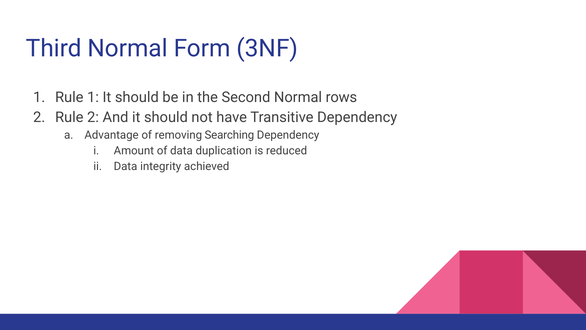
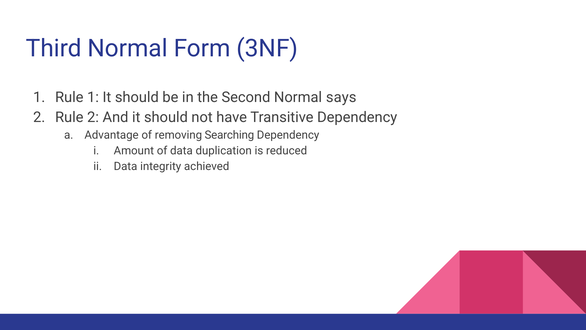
rows: rows -> says
